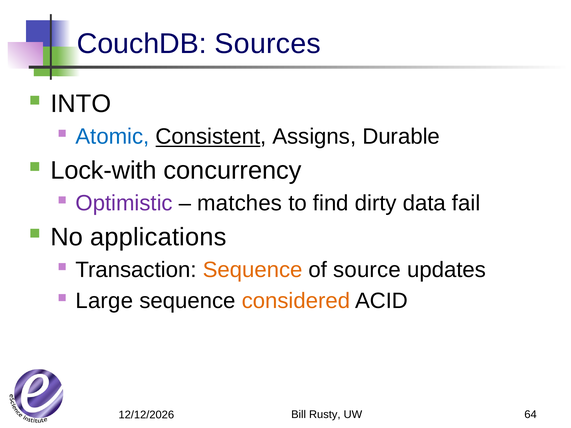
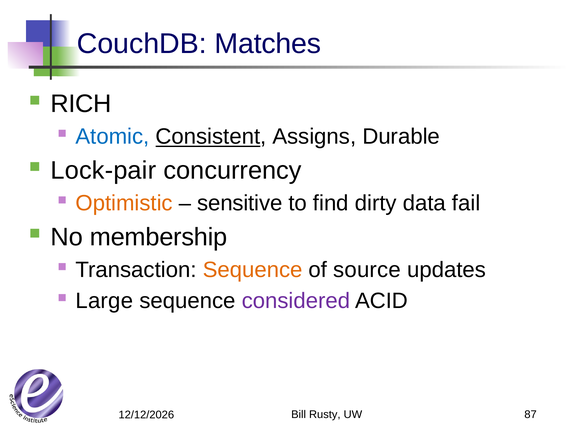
Sources: Sources -> Matches
INTO: INTO -> RICH
Lock-with: Lock-with -> Lock-pair
Optimistic colour: purple -> orange
matches: matches -> sensitive
applications: applications -> membership
considered colour: orange -> purple
64: 64 -> 87
